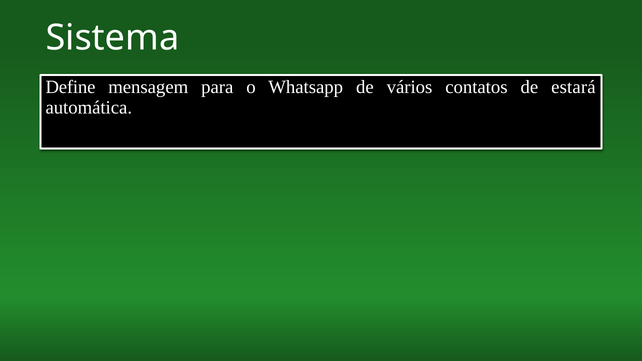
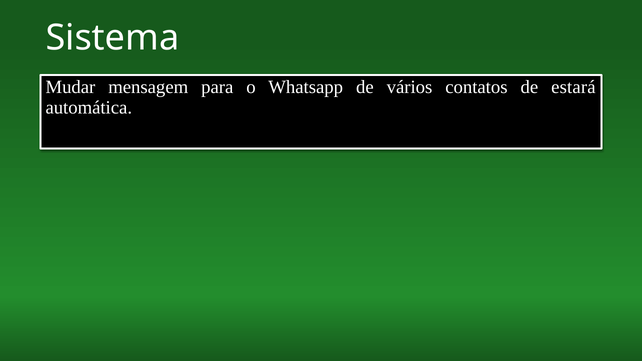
Define: Define -> Mudar
